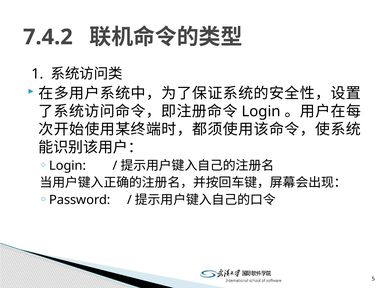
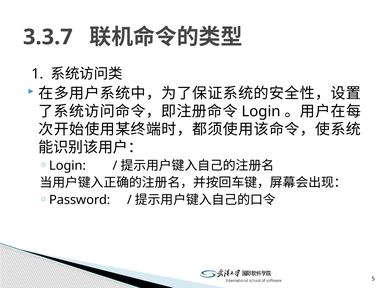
7.4.2: 7.4.2 -> 3.3.7
